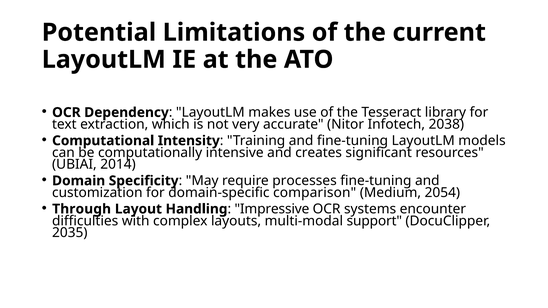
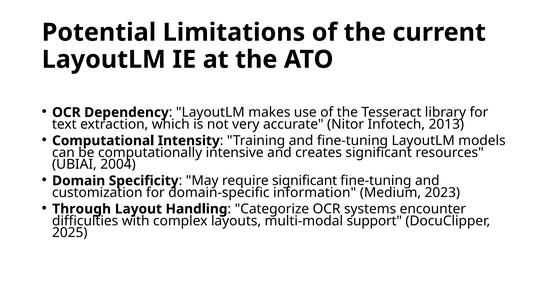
2038: 2038 -> 2013
2014: 2014 -> 2004
require processes: processes -> significant
comparison: comparison -> information
2054: 2054 -> 2023
Impressive: Impressive -> Categorize
2035: 2035 -> 2025
